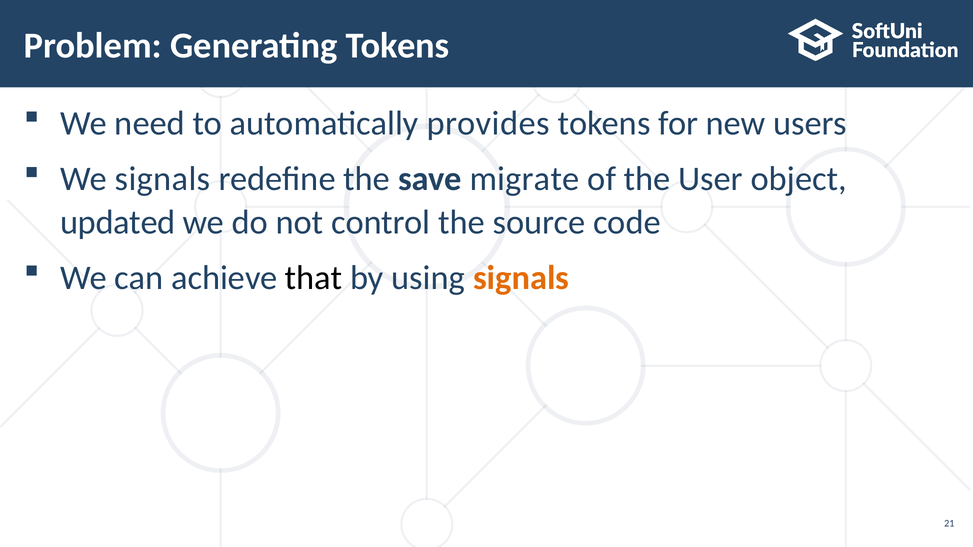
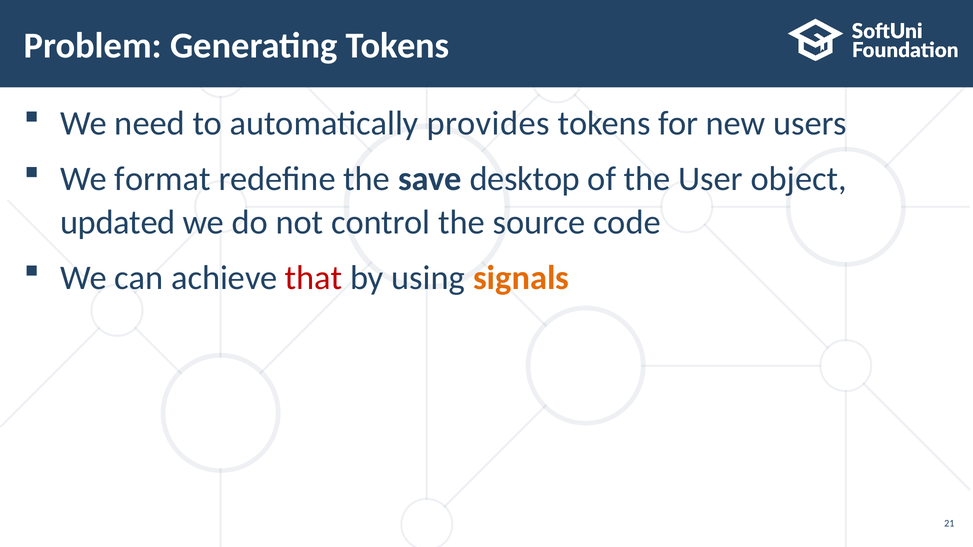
We signals: signals -> format
migrate: migrate -> desktop
that colour: black -> red
